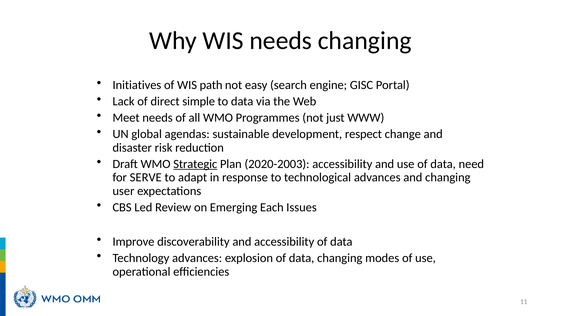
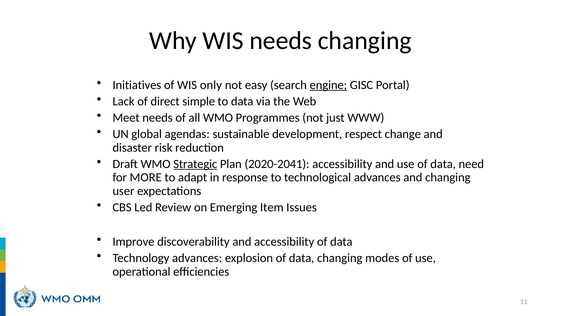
path: path -> only
engine underline: none -> present
2020-2003: 2020-2003 -> 2020-2041
SERVE: SERVE -> MORE
Each: Each -> Item
